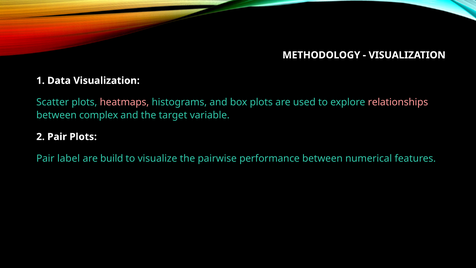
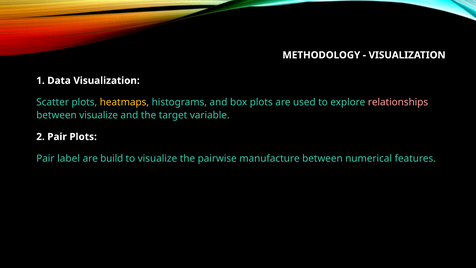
heatmaps colour: pink -> yellow
between complex: complex -> visualize
performance: performance -> manufacture
